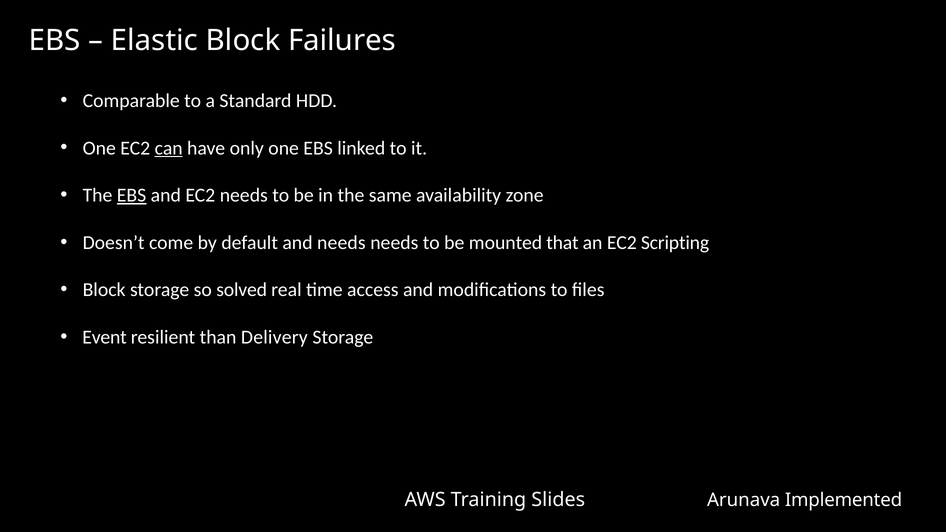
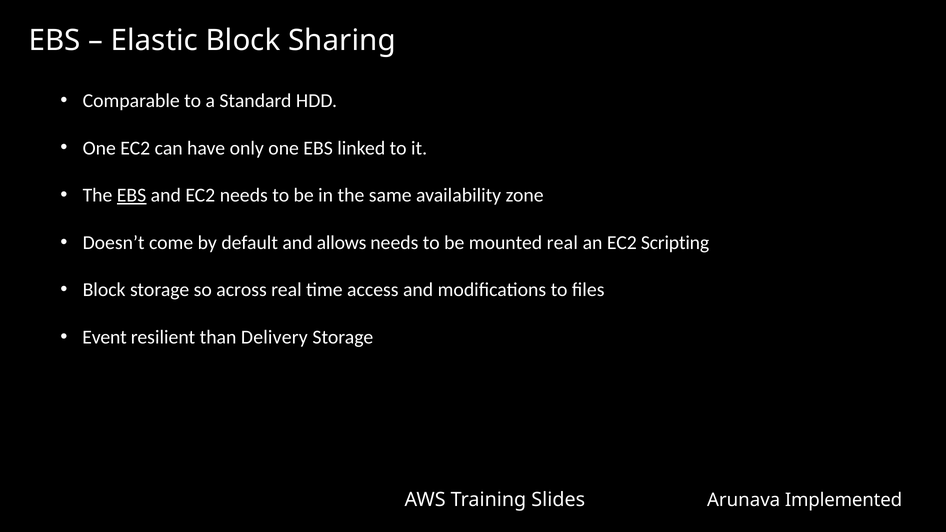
Failures: Failures -> Sharing
can underline: present -> none
and needs: needs -> allows
mounted that: that -> real
solved: solved -> across
